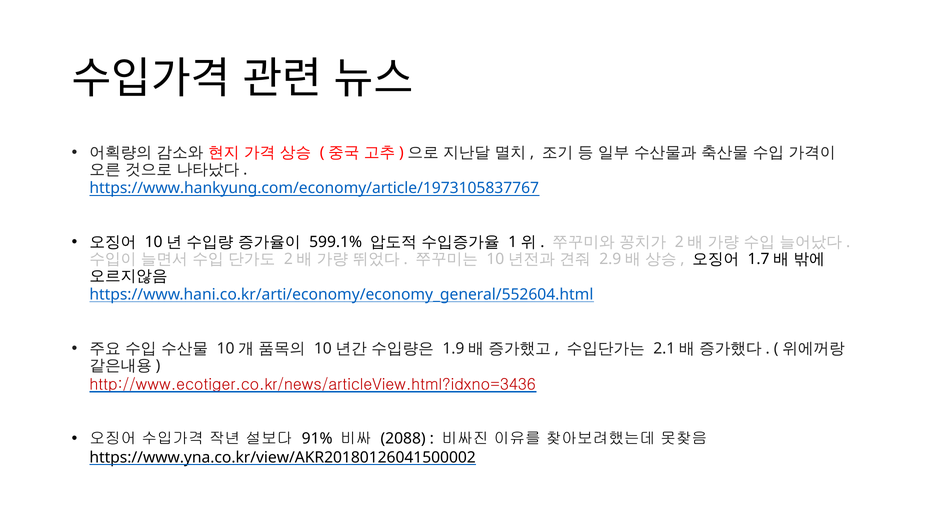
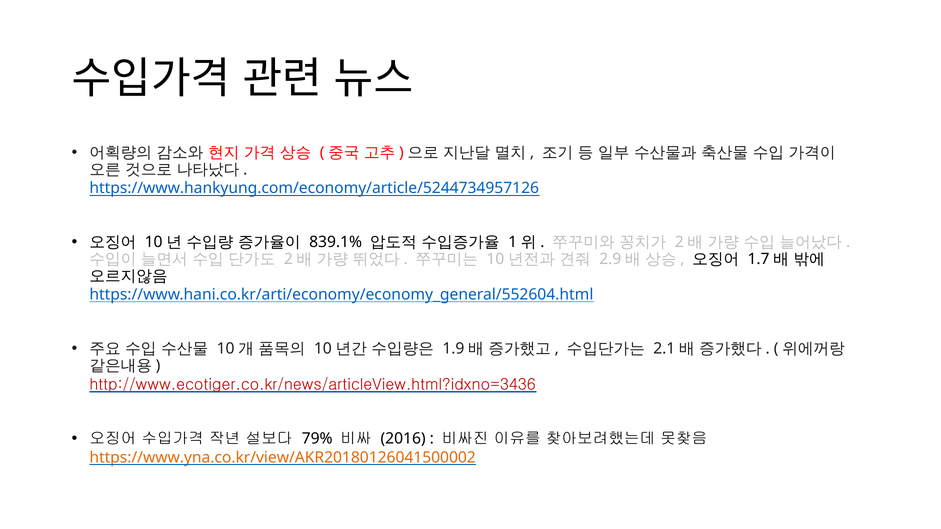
https://www.hankyung.com/economy/article/1973105837767: https://www.hankyung.com/economy/article/1973105837767 -> https://www.hankyung.com/economy/article/5244734957126
599.1%: 599.1% -> 839.1%
91%: 91% -> 79%
2088: 2088 -> 2016
https://www.yna.co.kr/view/AKR20180126041500002 colour: black -> orange
